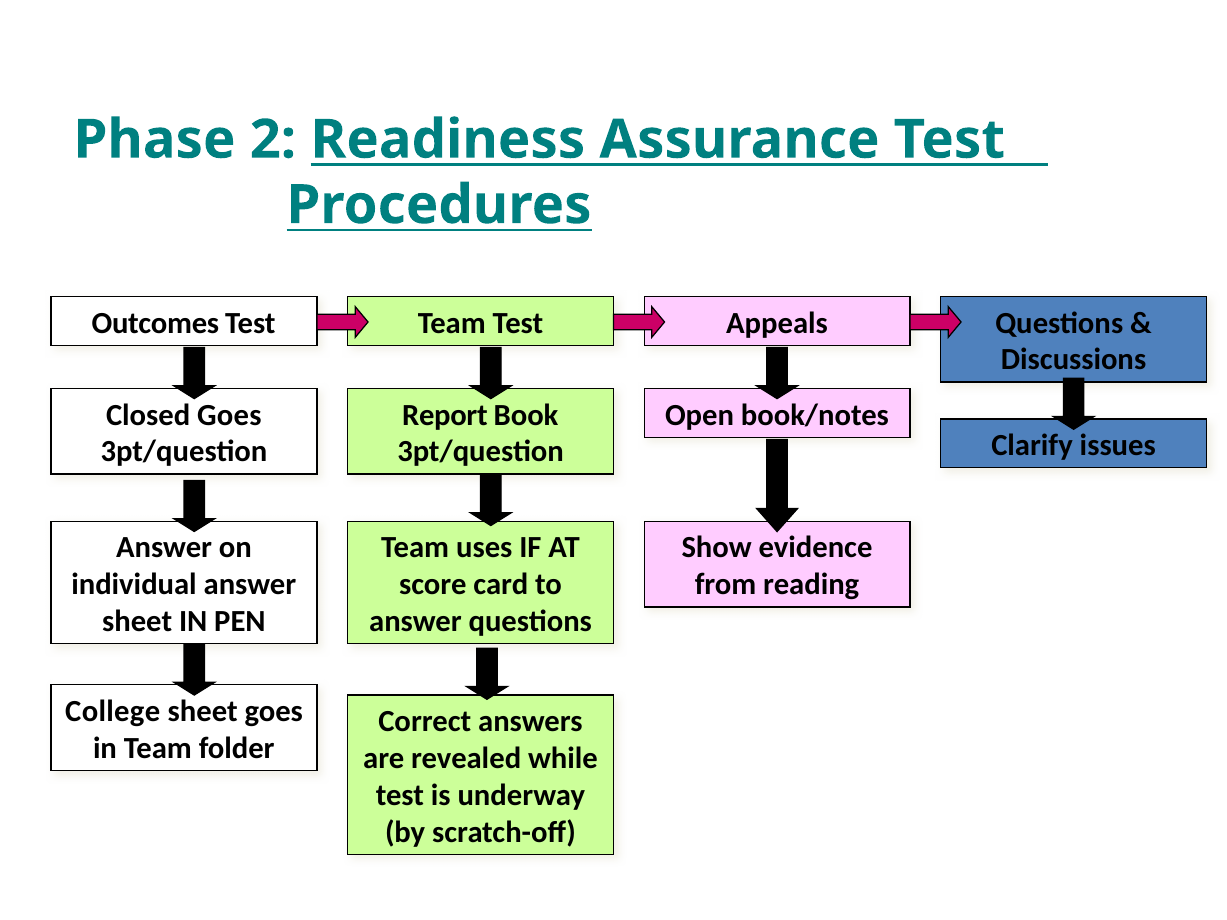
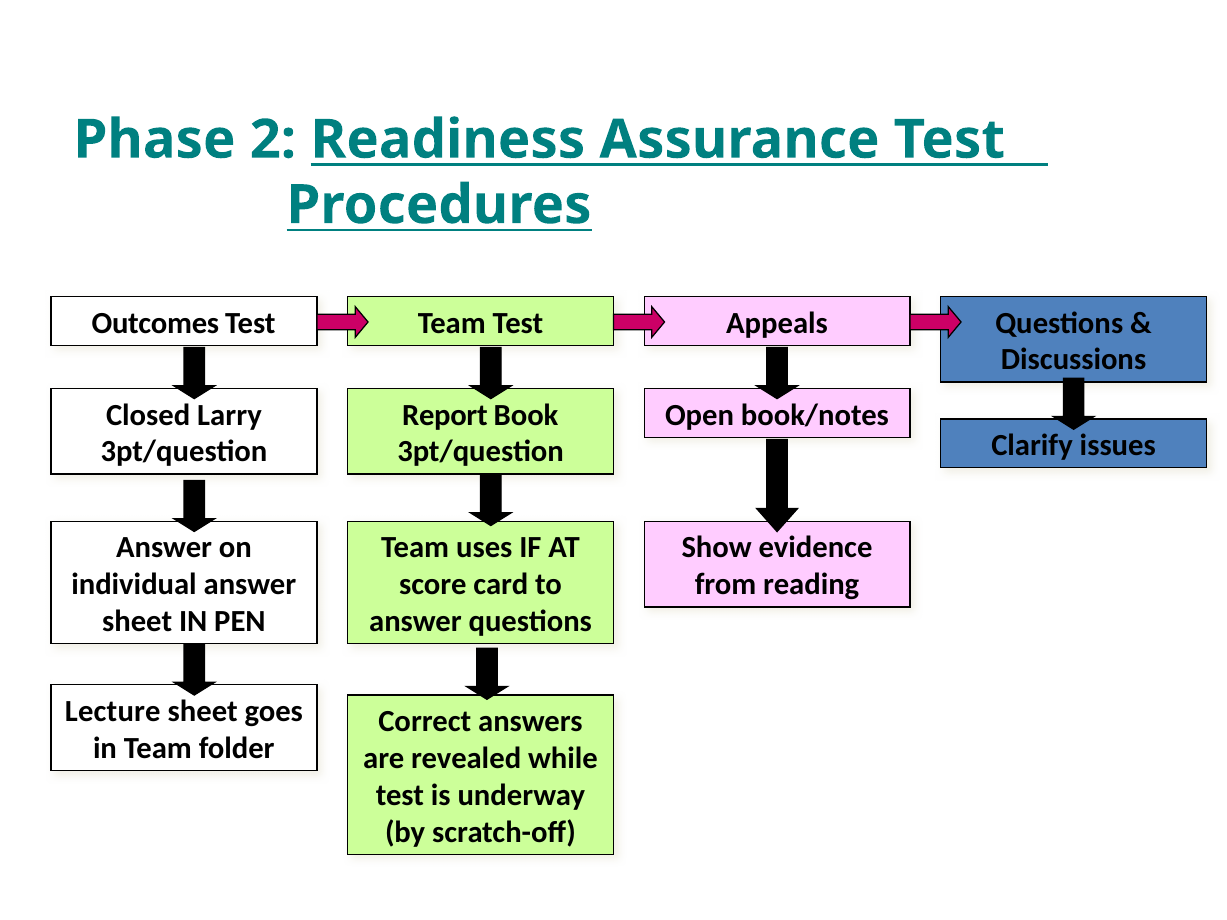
Closed Goes: Goes -> Larry
College: College -> Lecture
